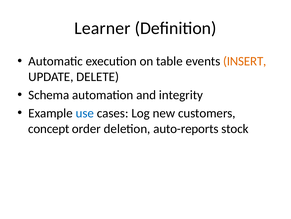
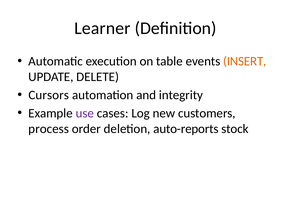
Schema: Schema -> Cursors
use colour: blue -> purple
concept: concept -> process
